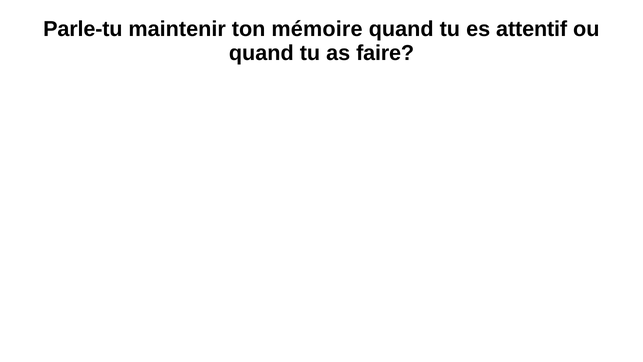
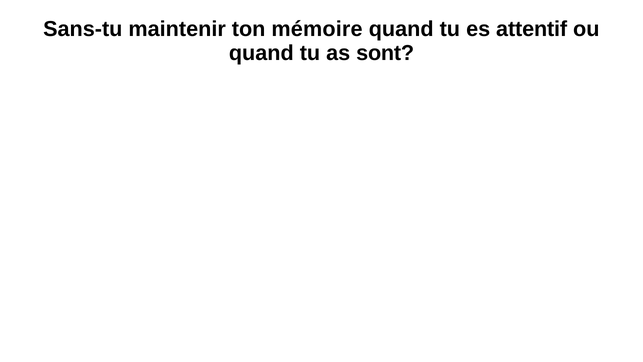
Parle-tu: Parle-tu -> Sans-tu
faire: faire -> sont
